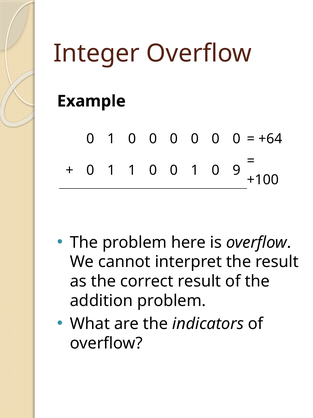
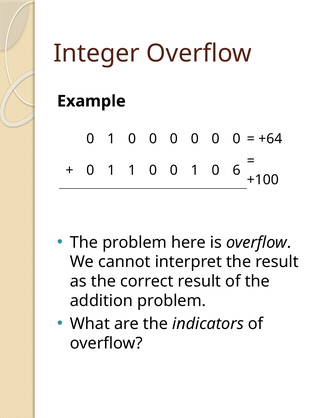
9: 9 -> 6
